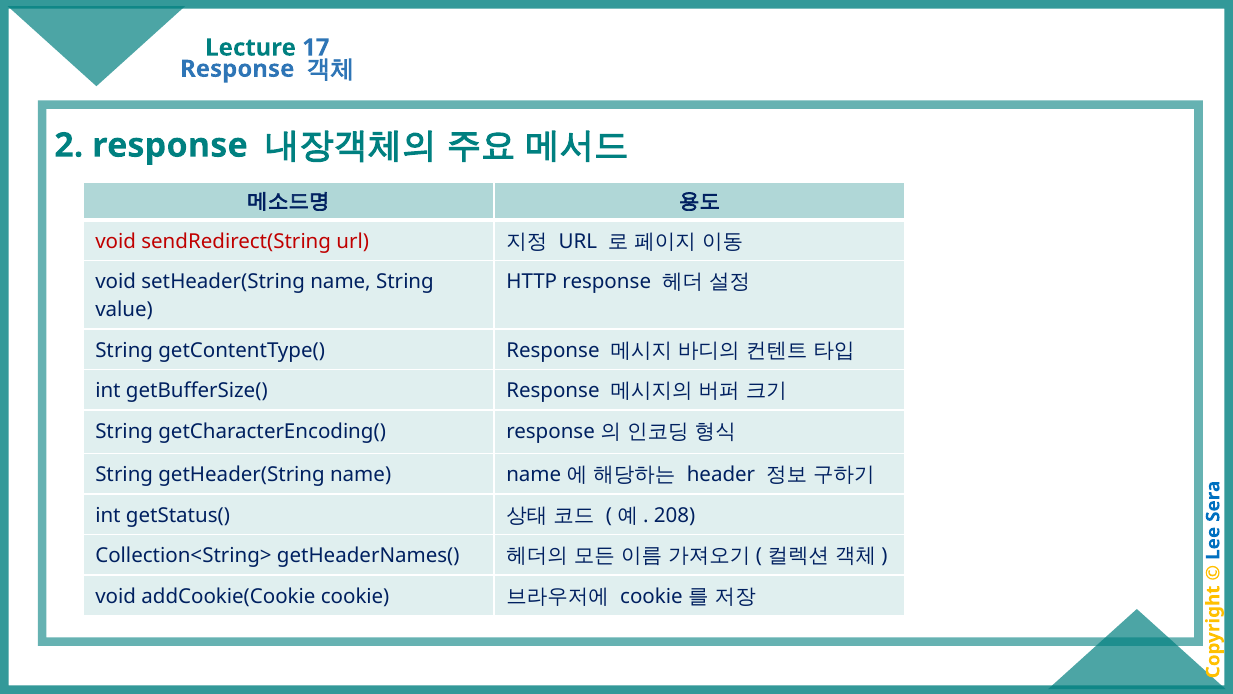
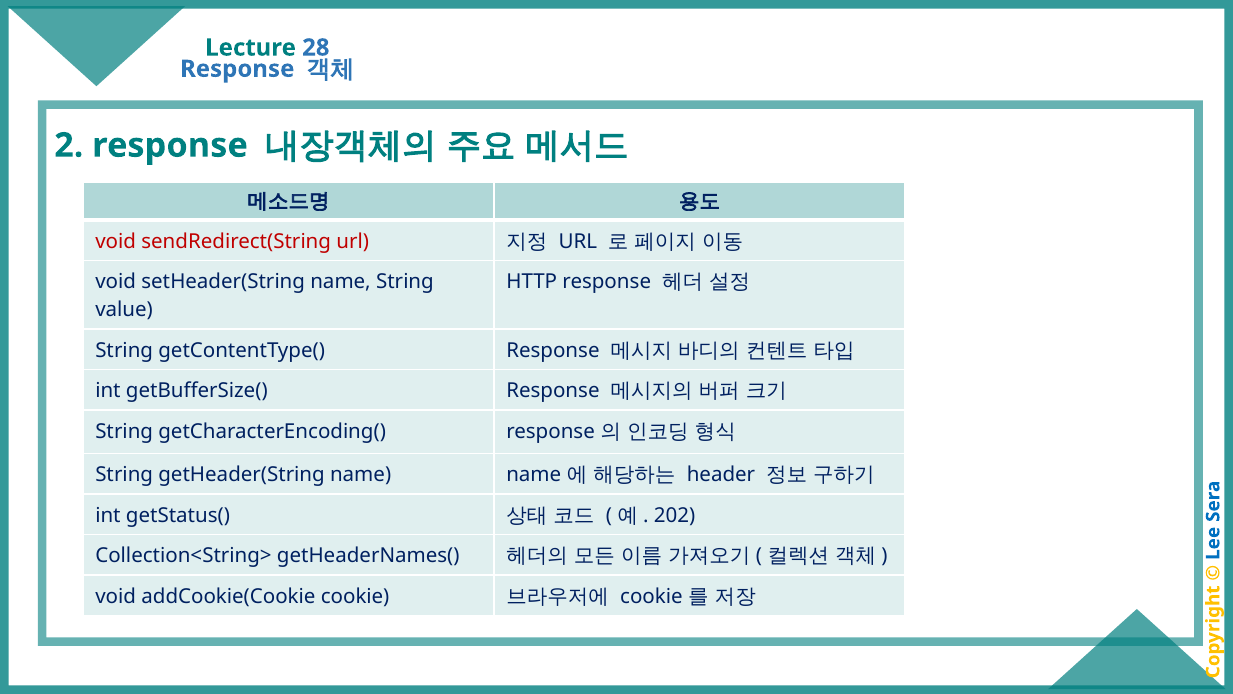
17: 17 -> 28
208: 208 -> 202
